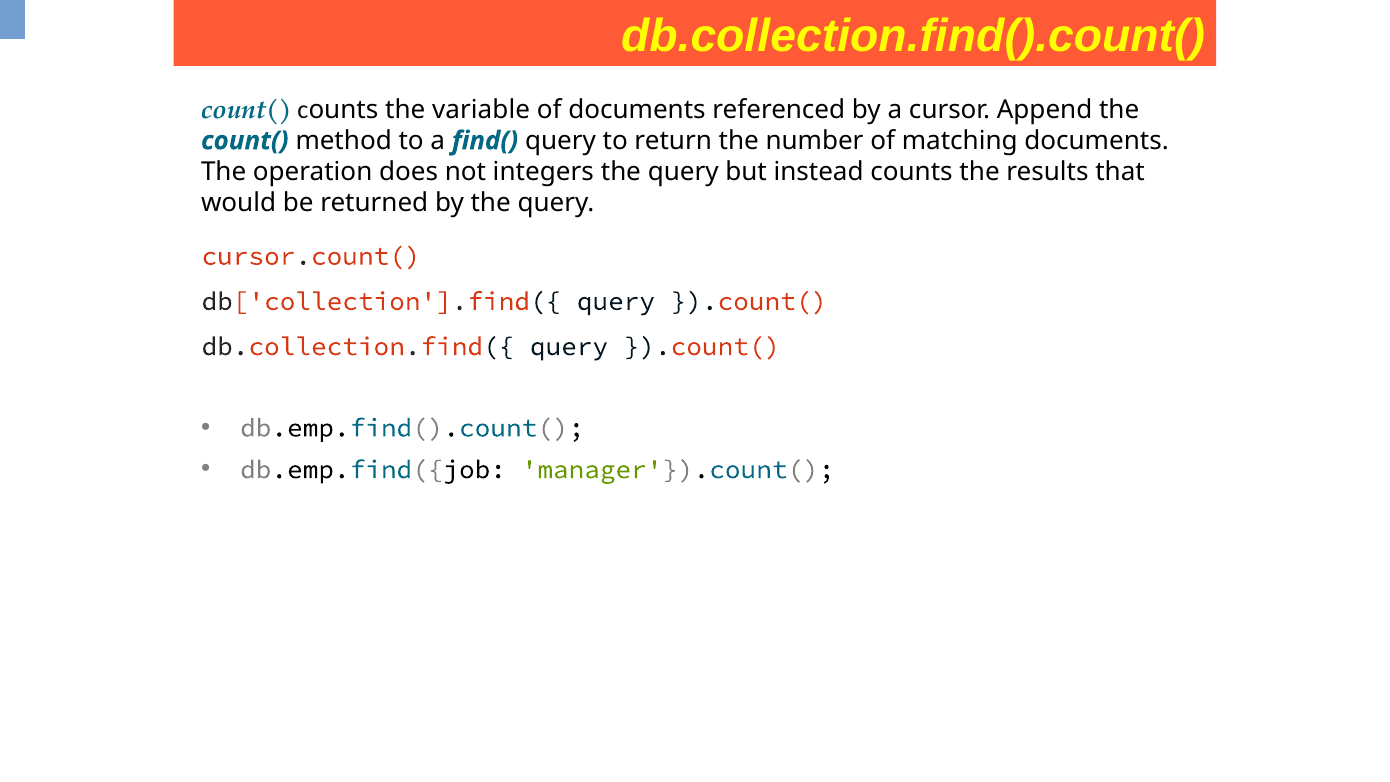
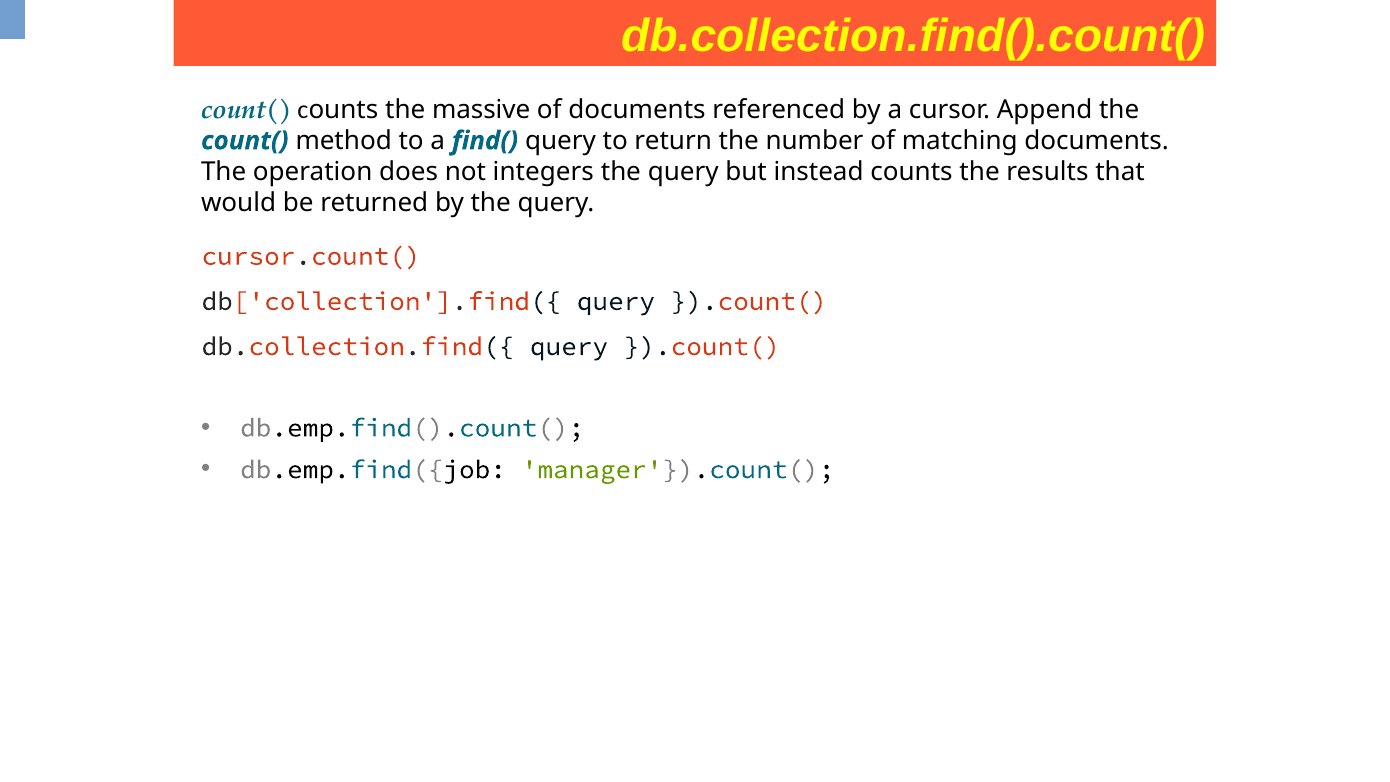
variable: variable -> massive
